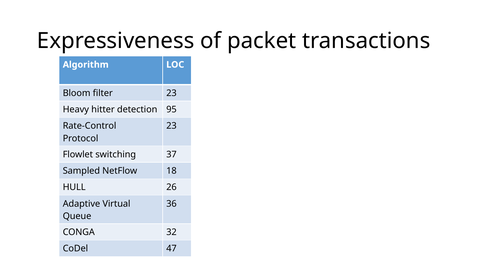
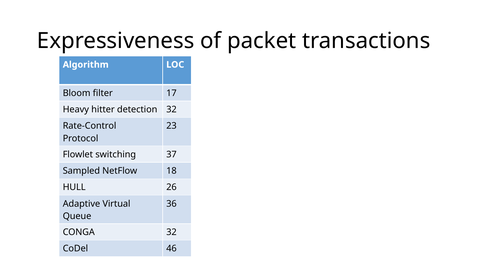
filter 23: 23 -> 17
detection 95: 95 -> 32
47: 47 -> 46
